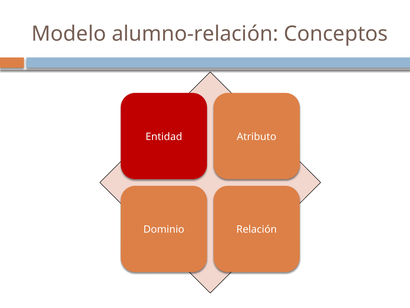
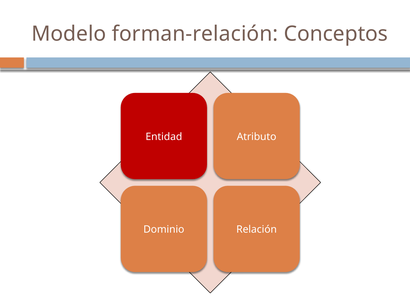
alumno-relación: alumno-relación -> forman-relación
